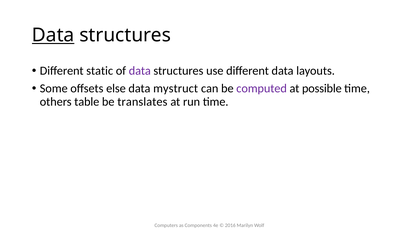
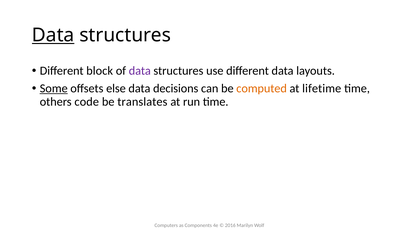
static: static -> block
Some underline: none -> present
mystruct: mystruct -> decisions
computed colour: purple -> orange
possible: possible -> lifetime
table: table -> code
